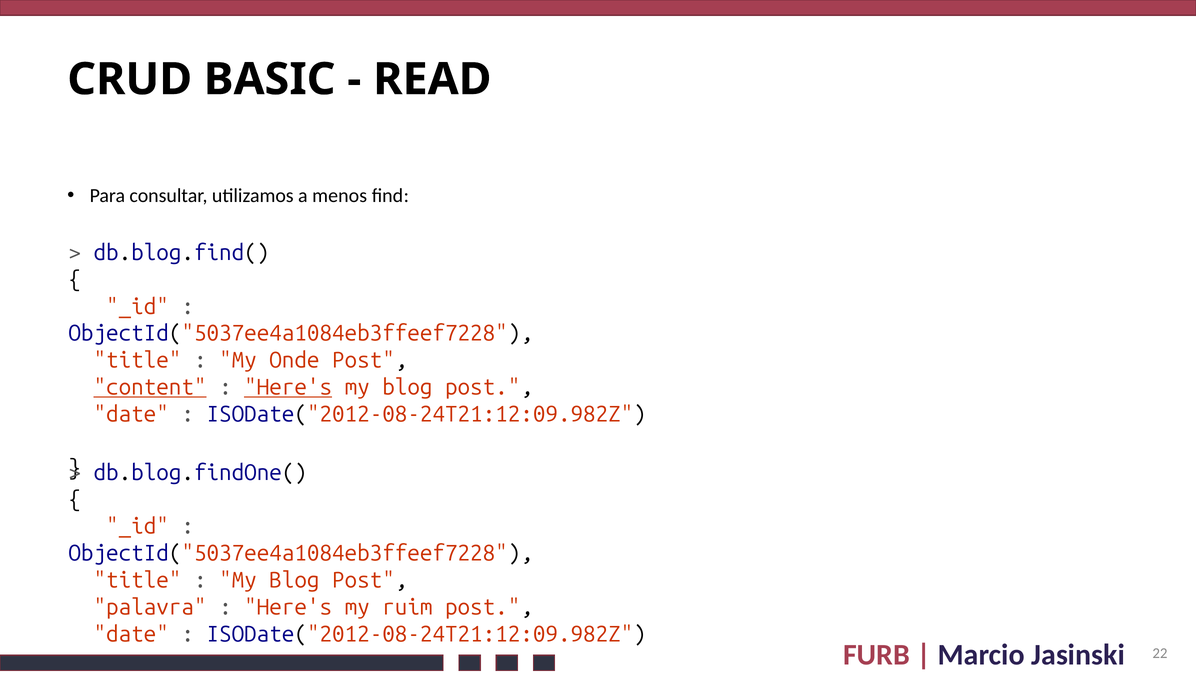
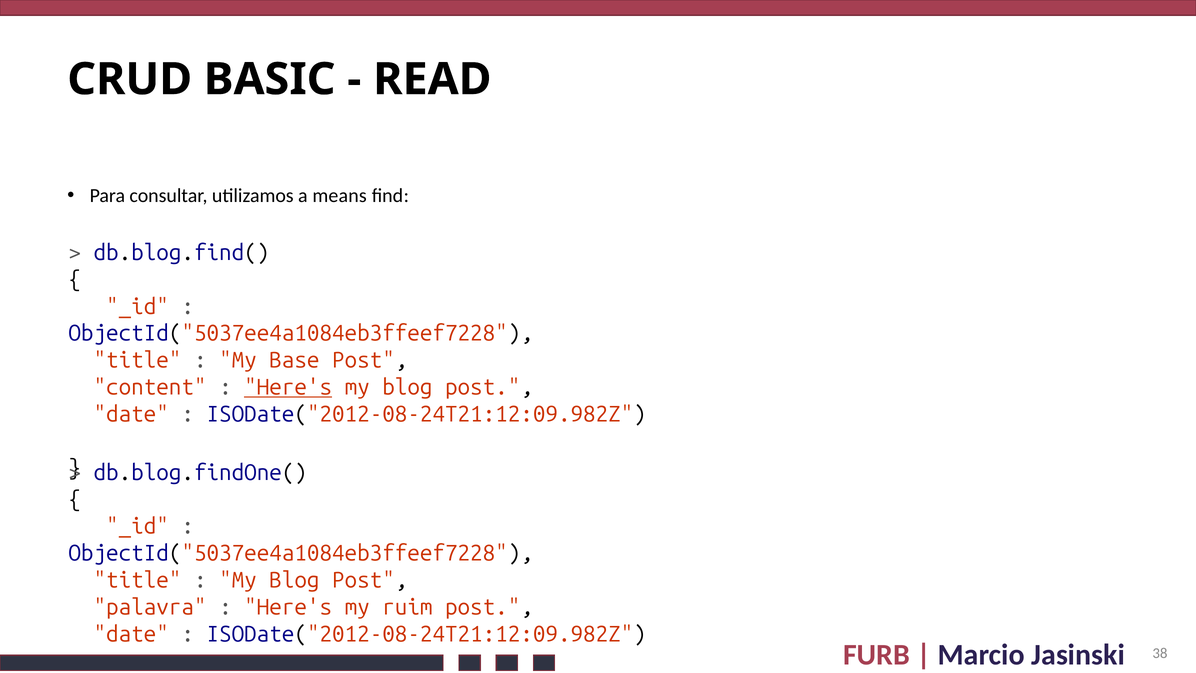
menos: menos -> means
Onde: Onde -> Base
content underline: present -> none
22: 22 -> 38
